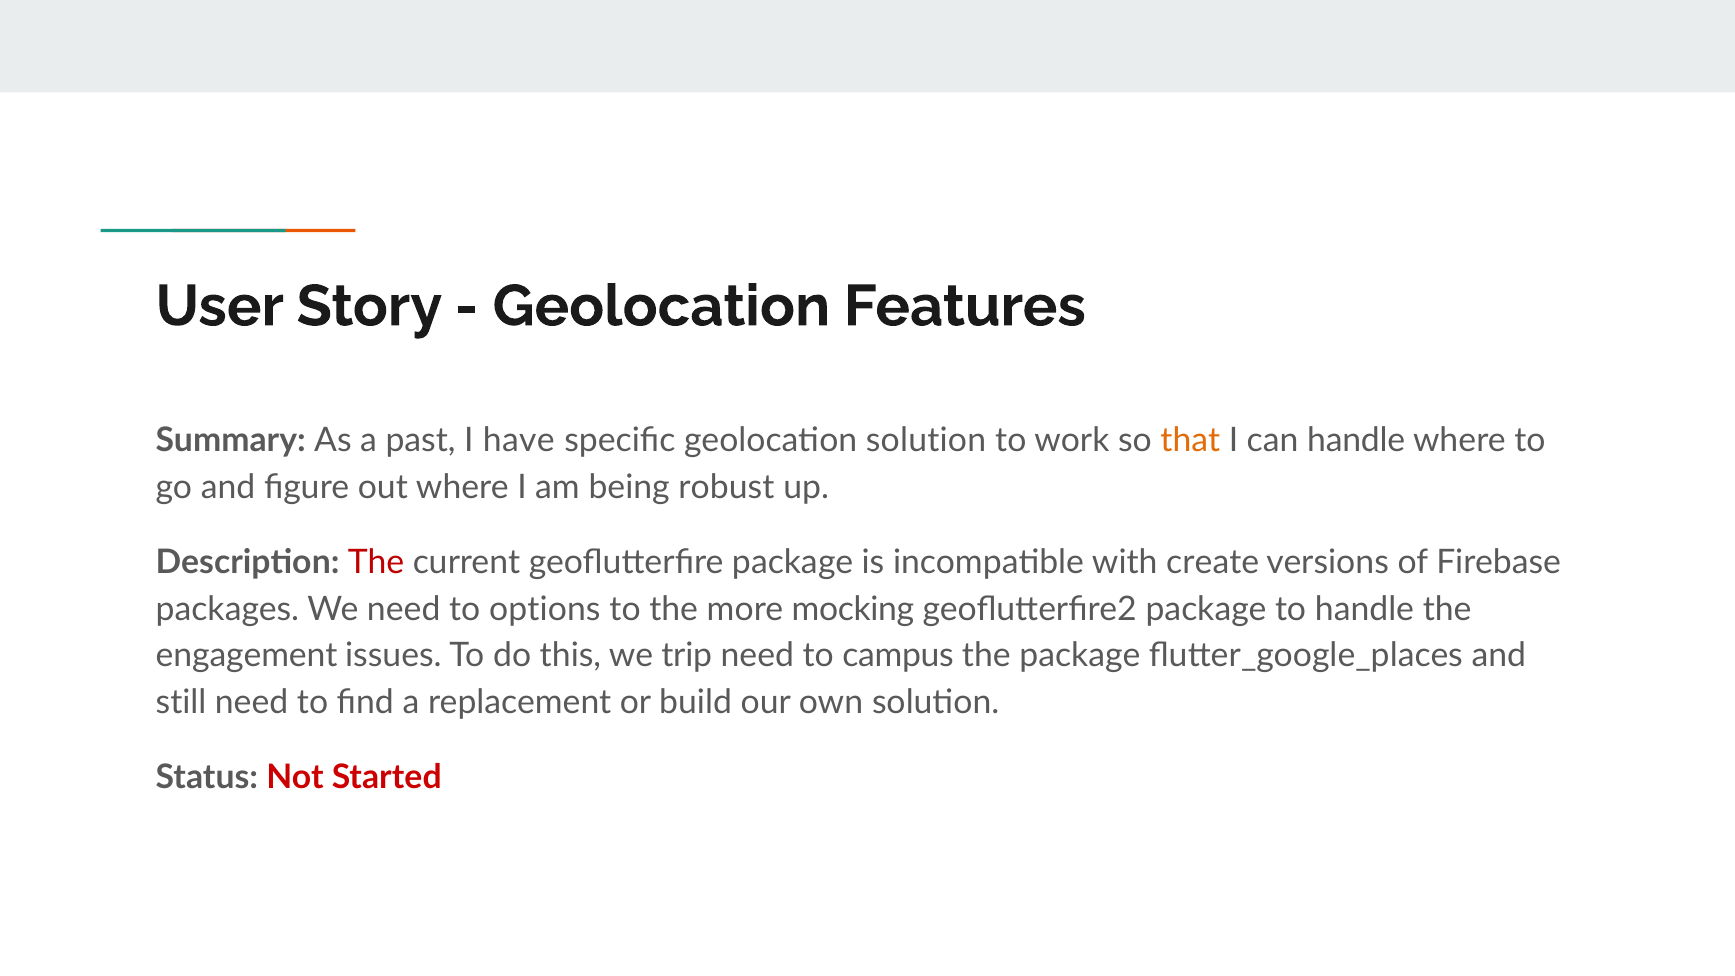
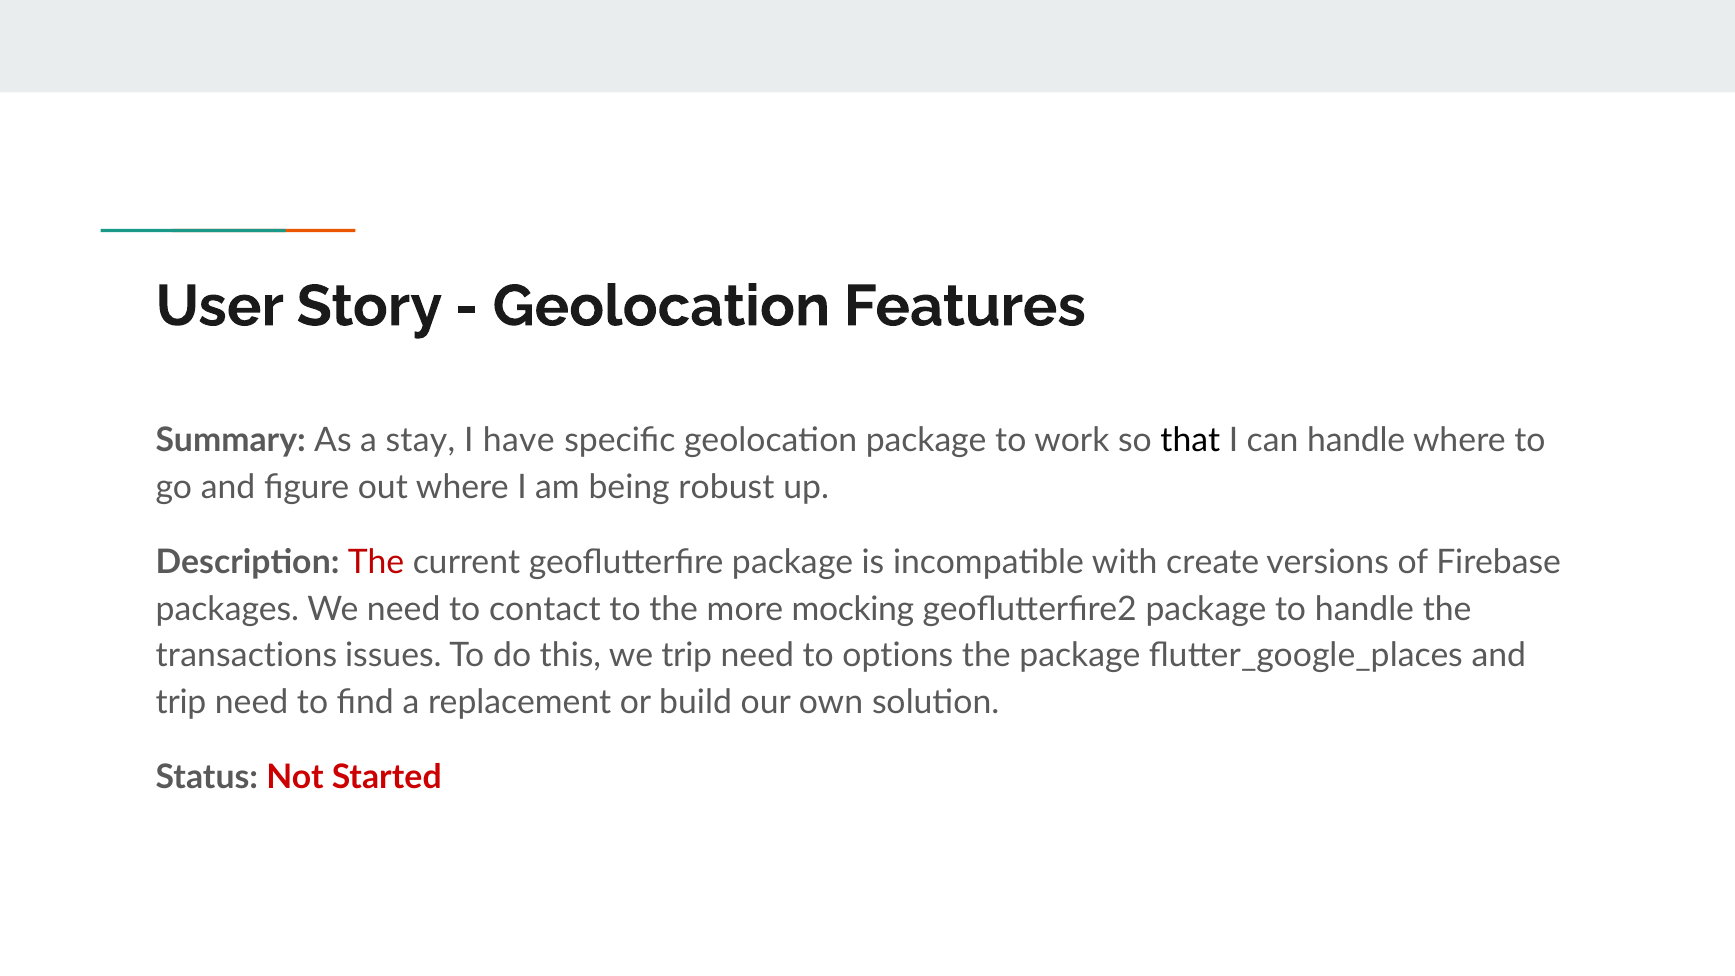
past: past -> stay
geolocation solution: solution -> package
that colour: orange -> black
options: options -> contact
engagement: engagement -> transactions
campus: campus -> options
still at (181, 702): still -> trip
